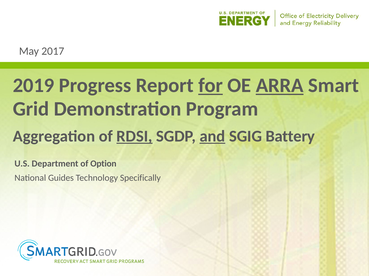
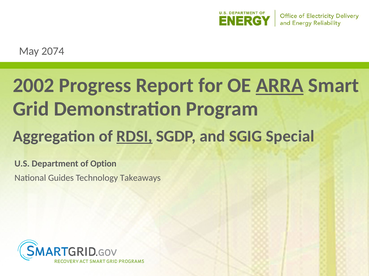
2017: 2017 -> 2074
2019: 2019 -> 2002
for underline: present -> none
and underline: present -> none
Battery: Battery -> Special
Specifically: Specifically -> Takeaways
